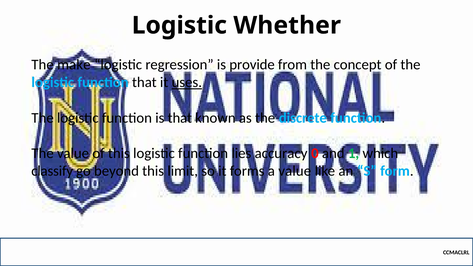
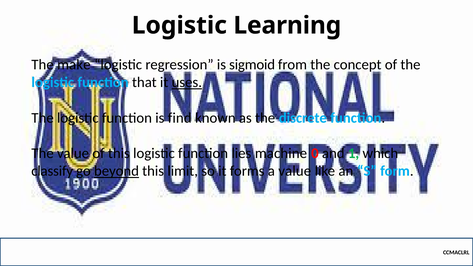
Whether: Whether -> Learning
provide: provide -> sigmoid
is that: that -> find
accuracy: accuracy -> machine
beyond underline: none -> present
